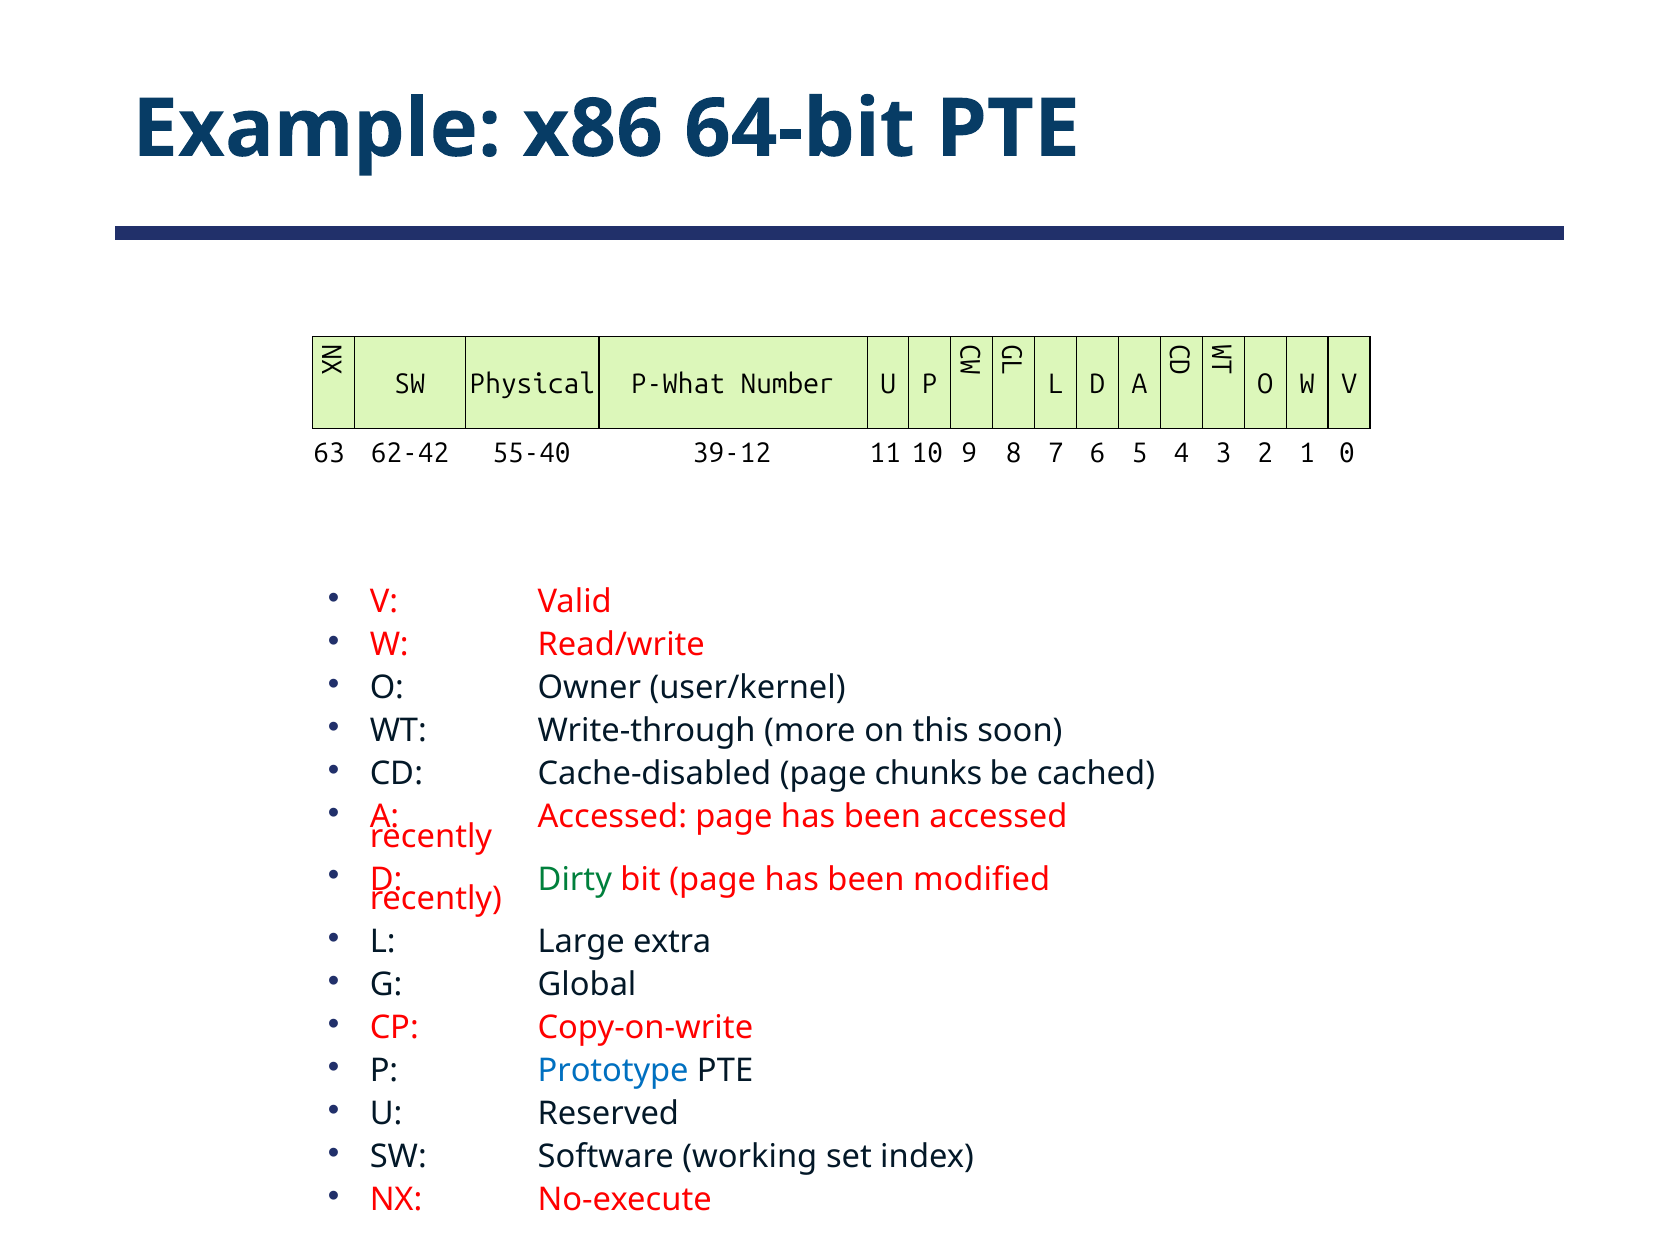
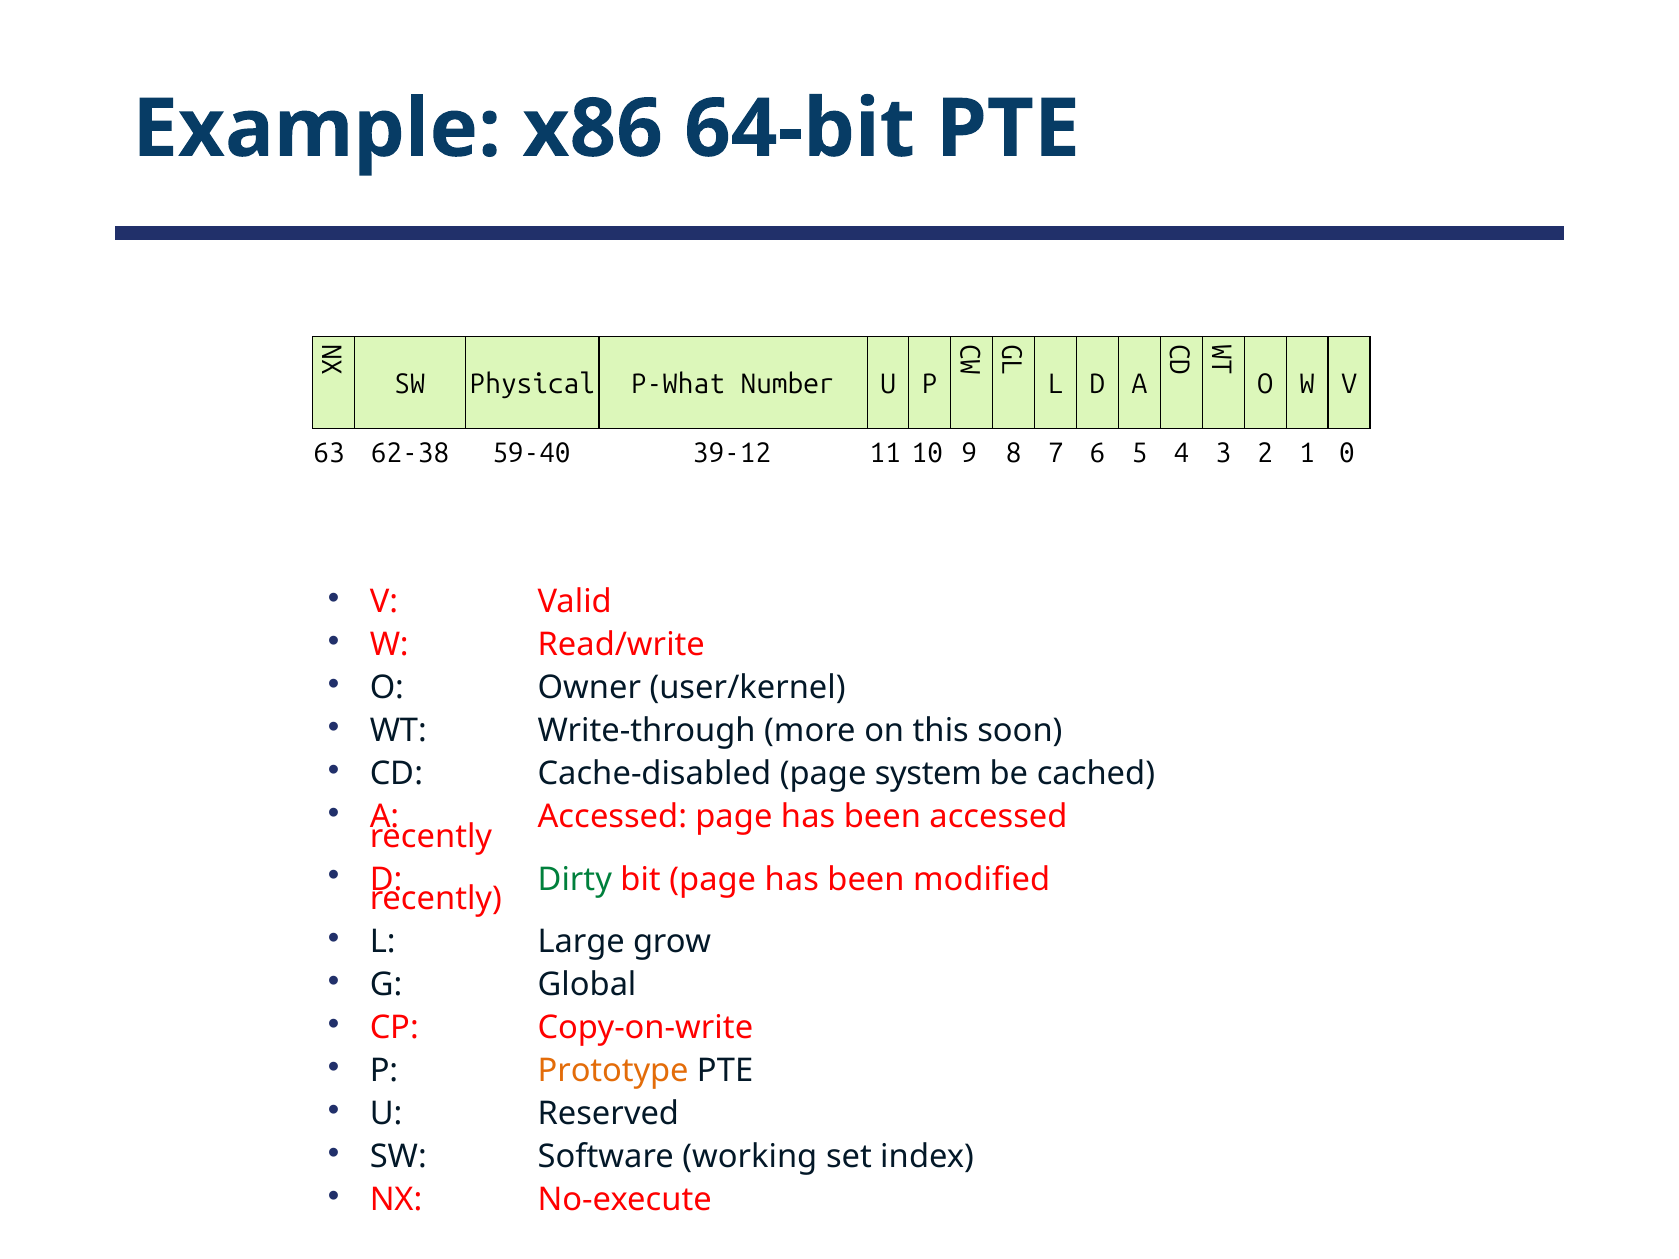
62-42: 62-42 -> 62-38
55-40: 55-40 -> 59-40
chunks: chunks -> system
extra: extra -> grow
Prototype colour: blue -> orange
